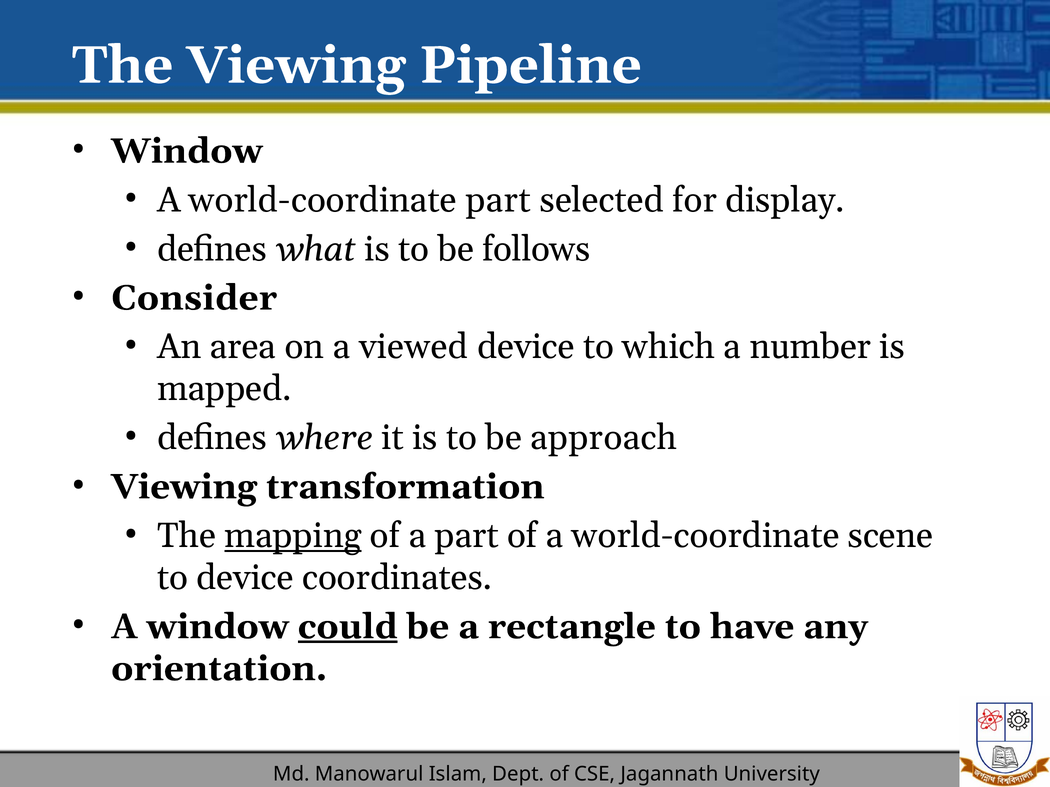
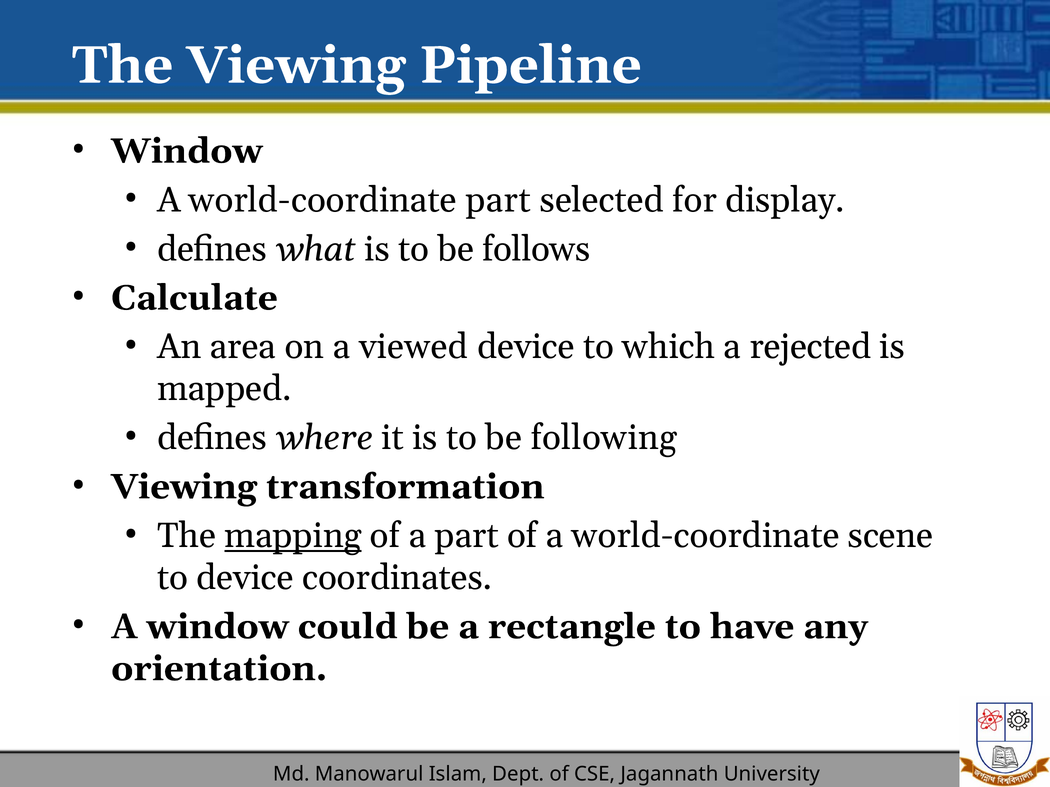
Consider: Consider -> Calculate
number: number -> rejected
approach: approach -> following
could underline: present -> none
